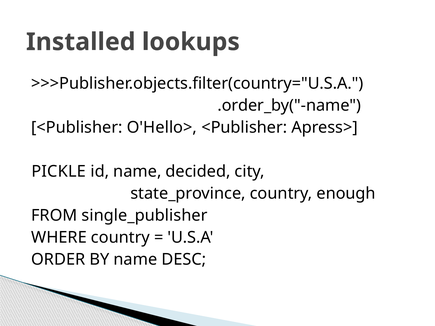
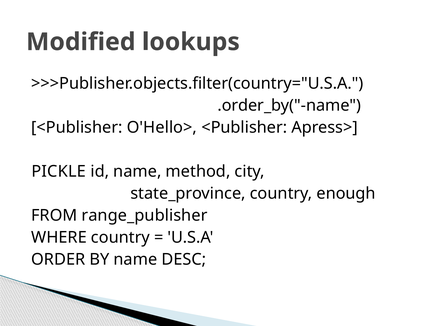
Installed: Installed -> Modified
decided: decided -> method
single_publisher: single_publisher -> range_publisher
